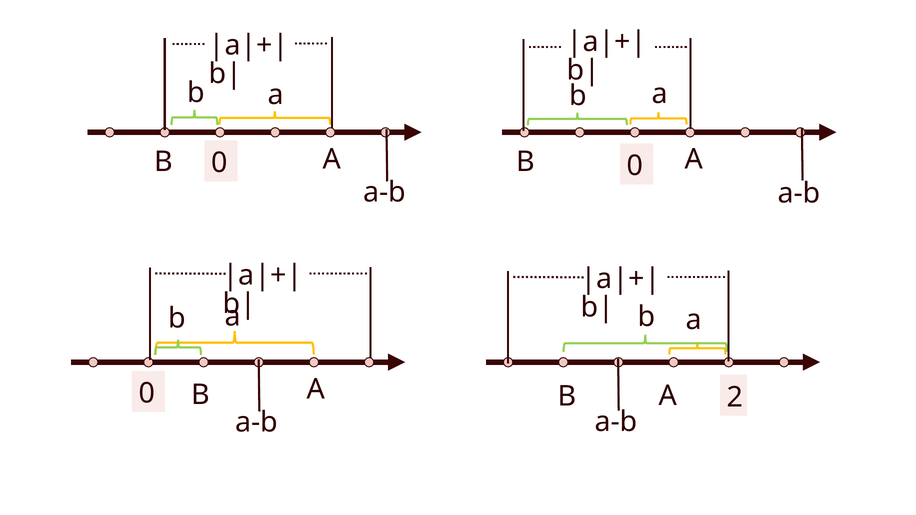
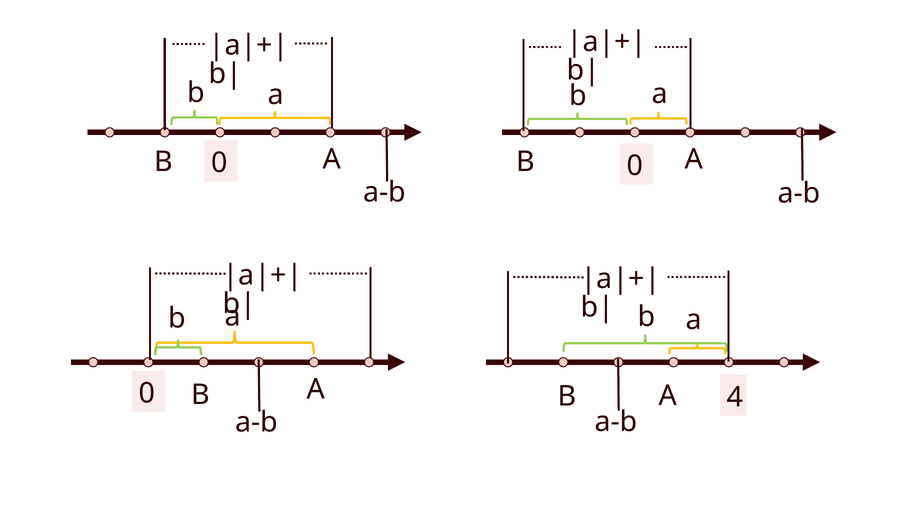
2: 2 -> 4
